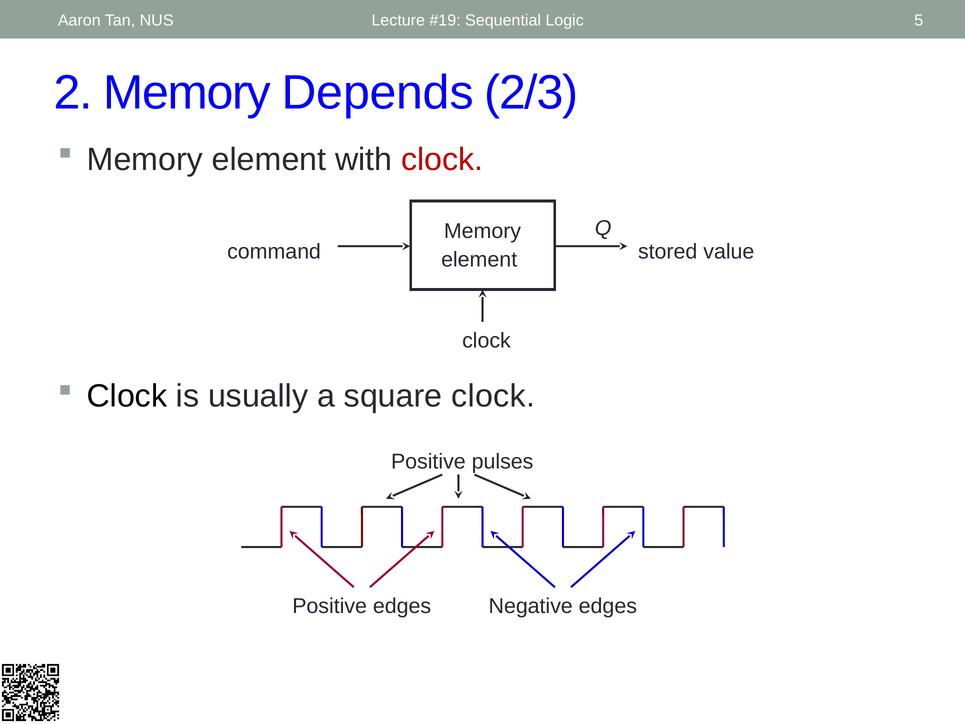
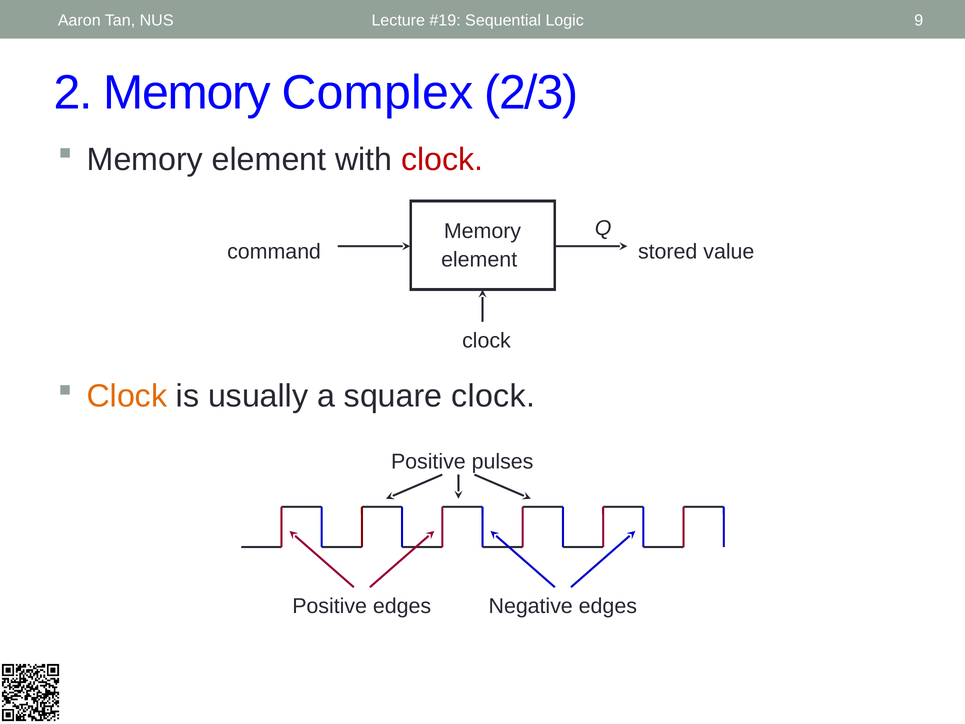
5: 5 -> 9
Depends: Depends -> Complex
Clock at (127, 396) colour: black -> orange
